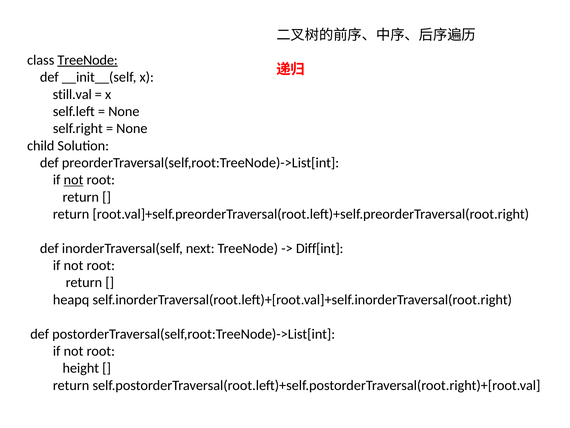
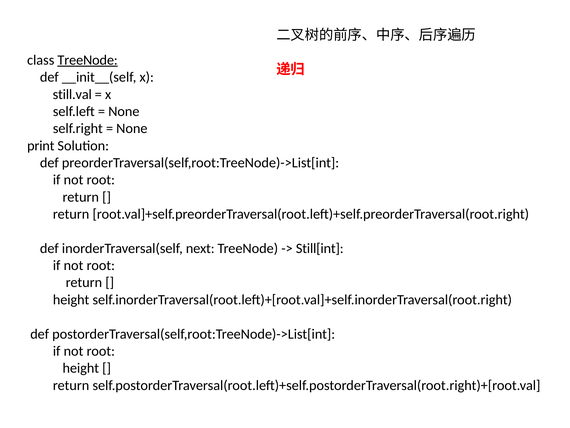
child: child -> print
not at (74, 180) underline: present -> none
Diff[int: Diff[int -> Still[int
heapq at (71, 299): heapq -> height
